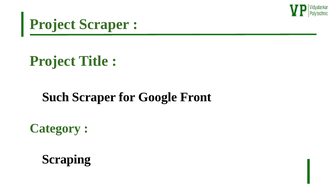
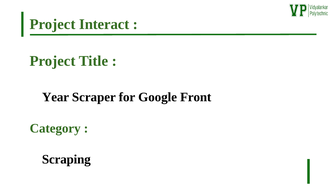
Project Scraper: Scraper -> Interact
Such: Such -> Year
